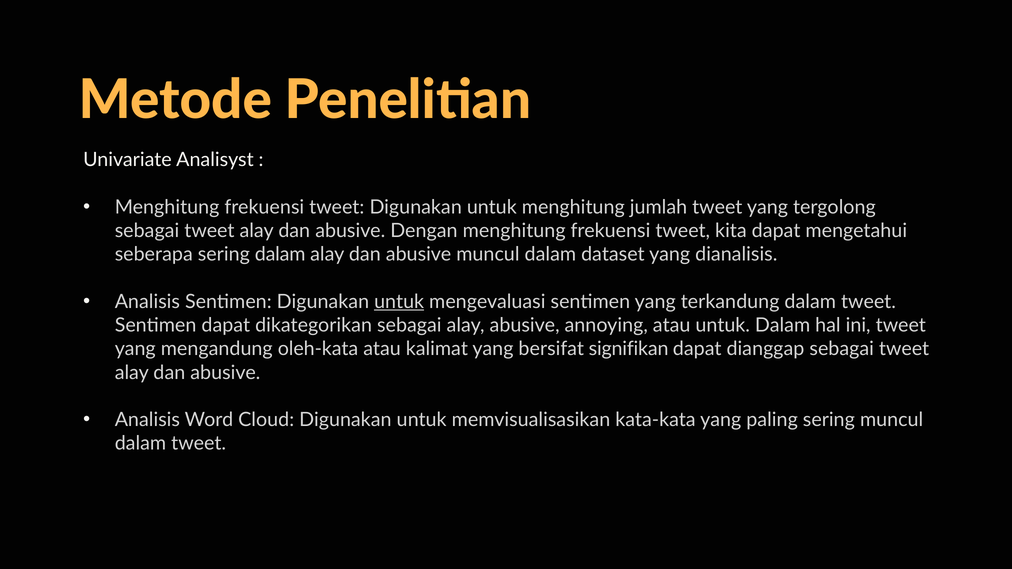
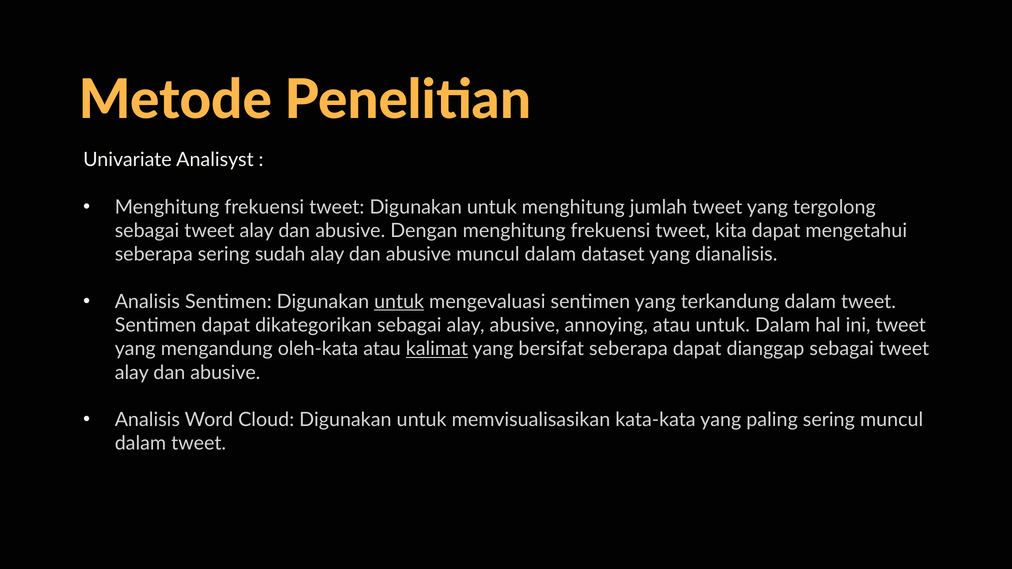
sering dalam: dalam -> sudah
kalimat underline: none -> present
bersifat signifikan: signifikan -> seberapa
